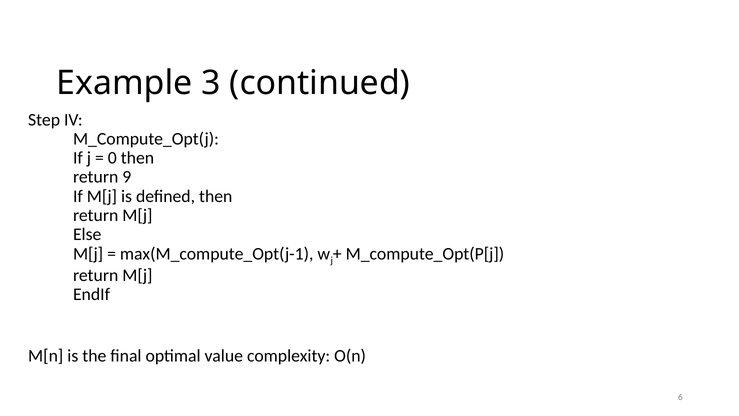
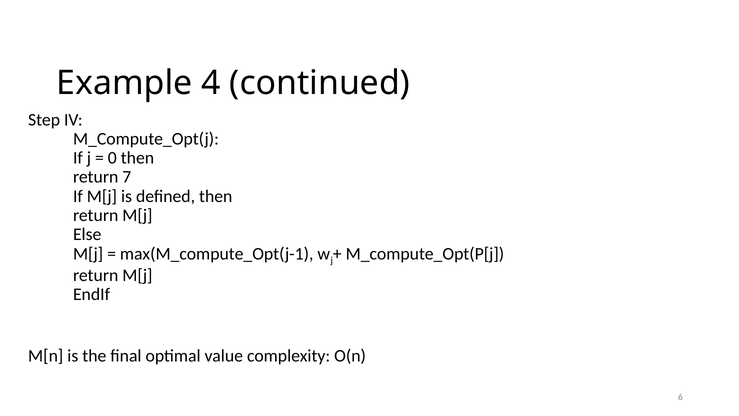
3: 3 -> 4
9: 9 -> 7
